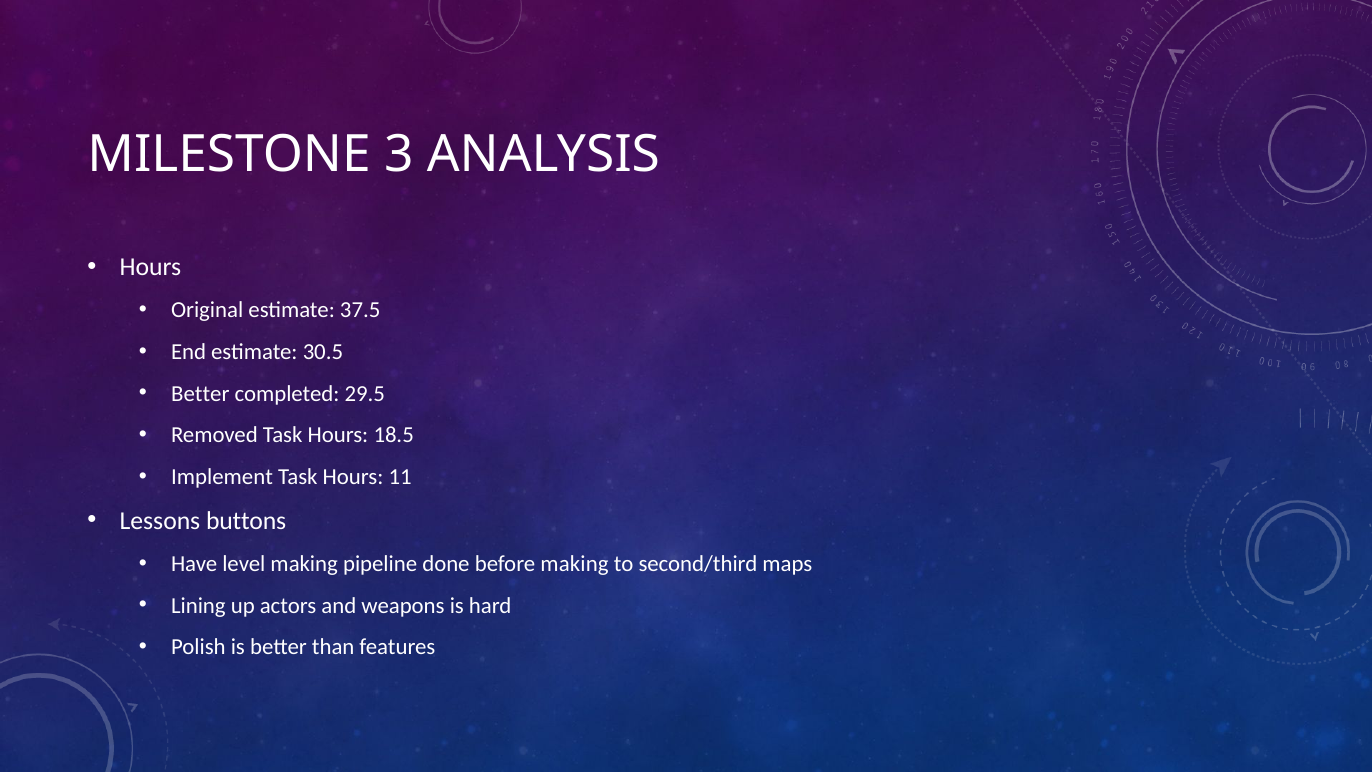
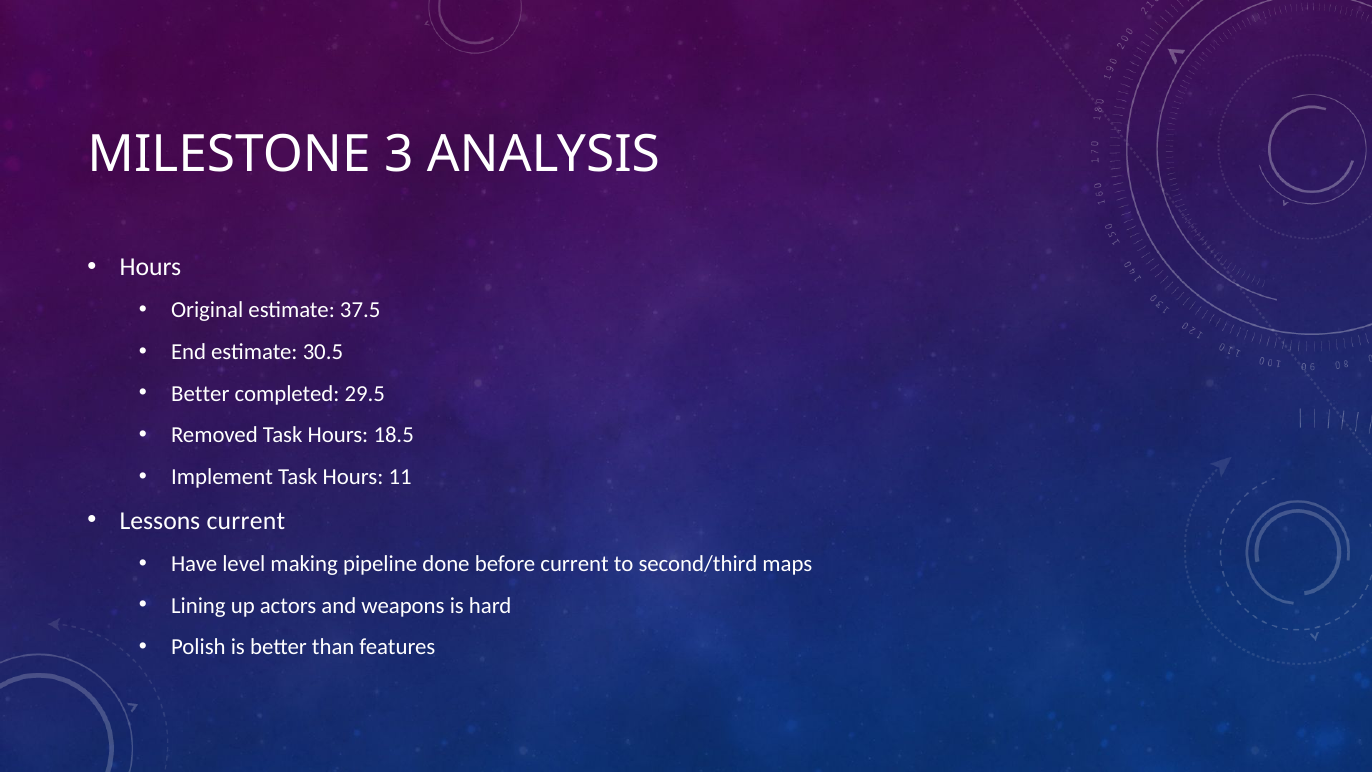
Lessons buttons: buttons -> current
before making: making -> current
